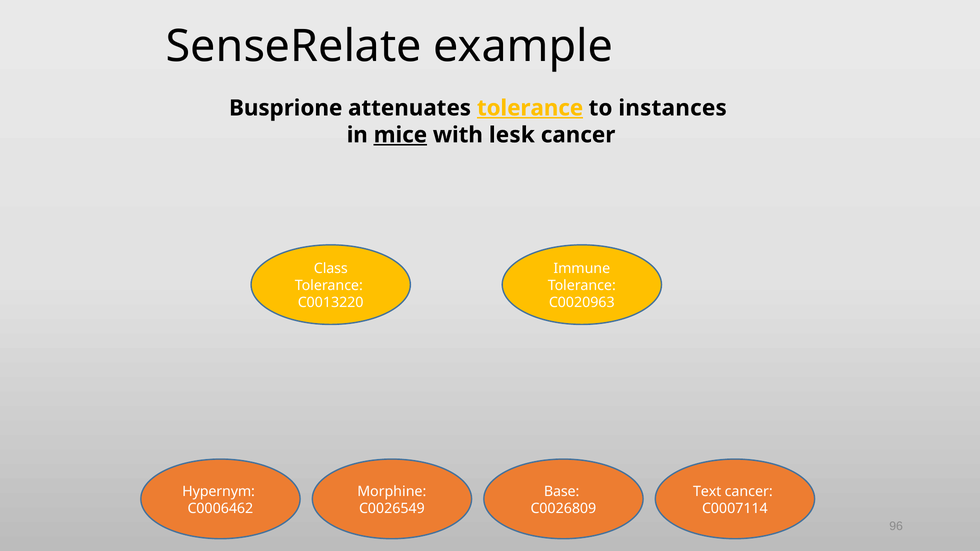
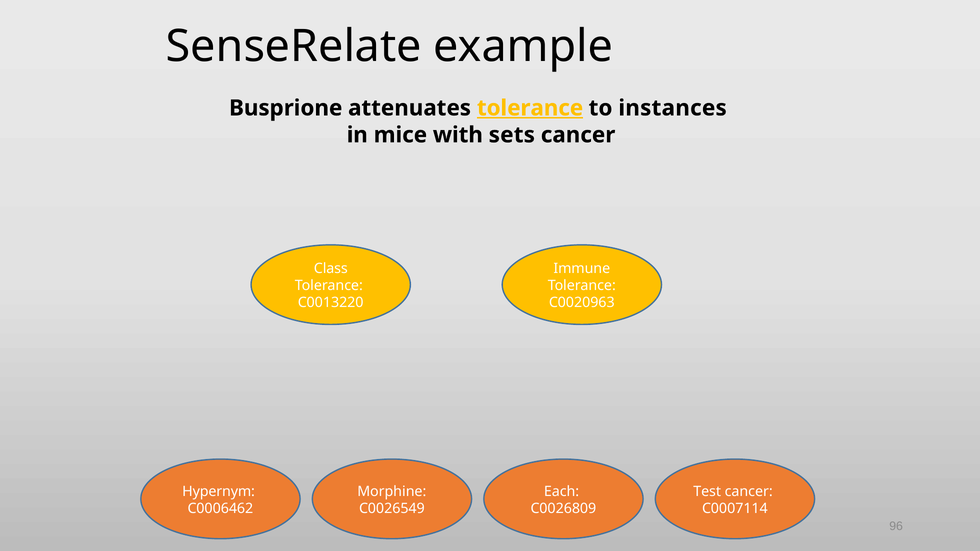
mice underline: present -> none
lesk: lesk -> sets
Base: Base -> Each
Text: Text -> Test
